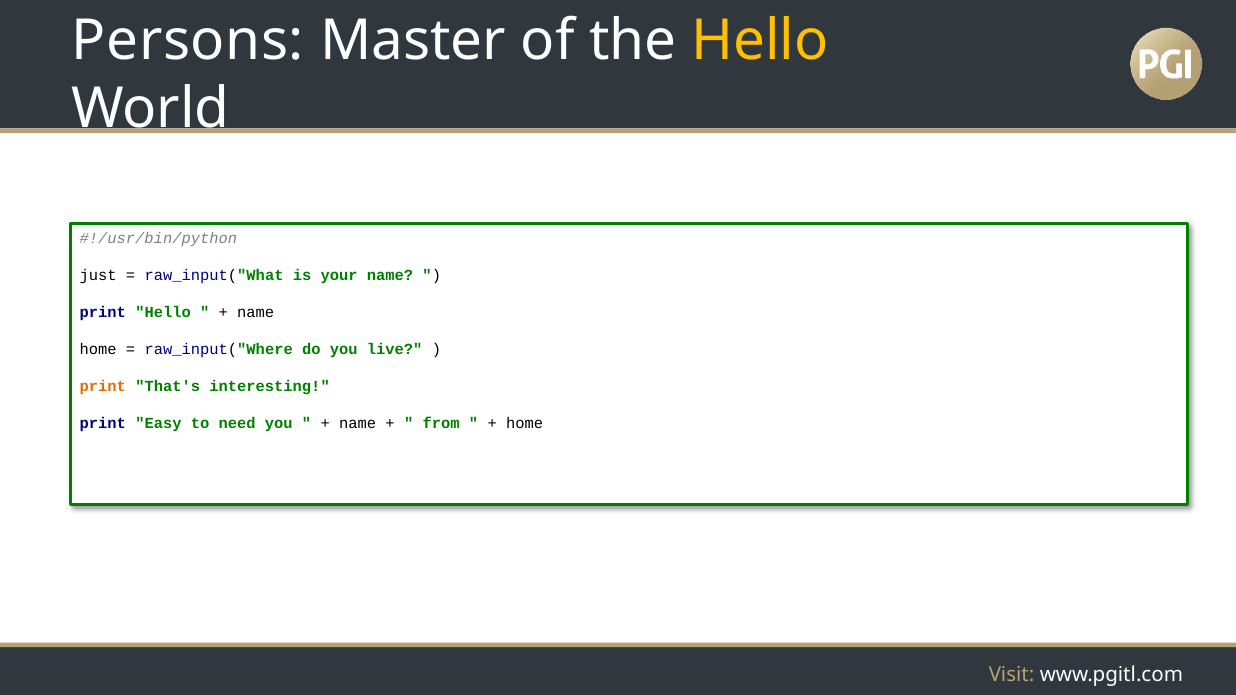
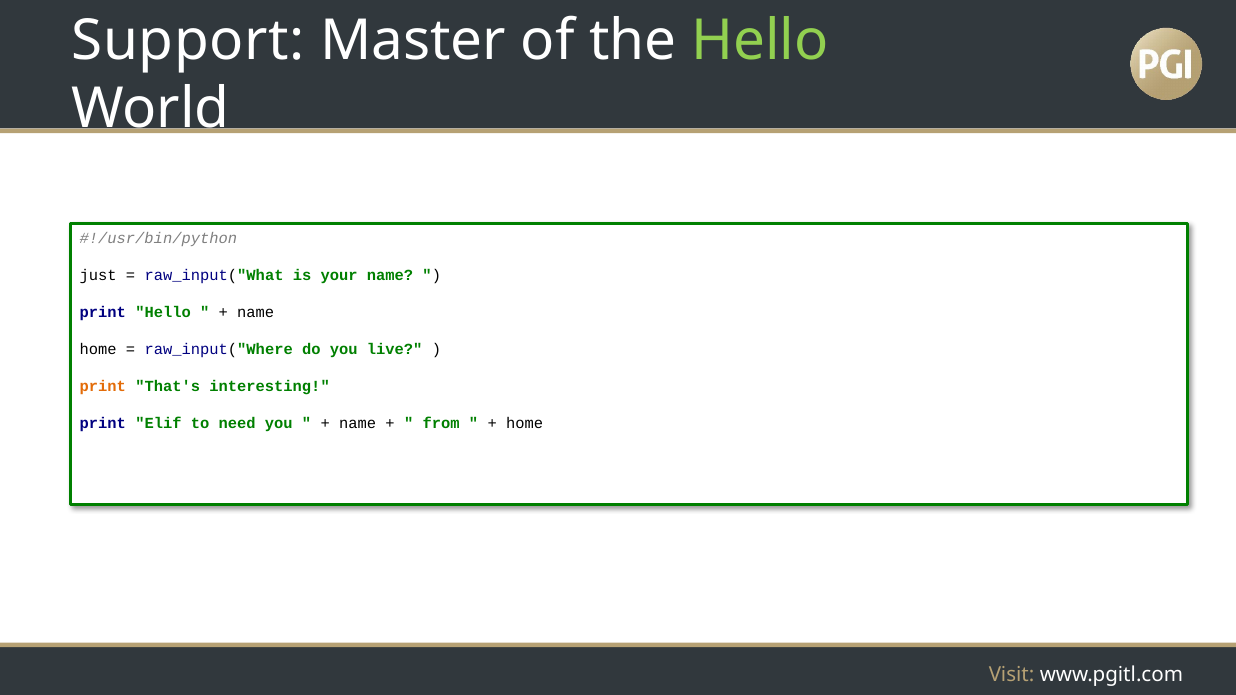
Persons: Persons -> Support
Hello at (760, 41) colour: yellow -> light green
Easy: Easy -> Elif
